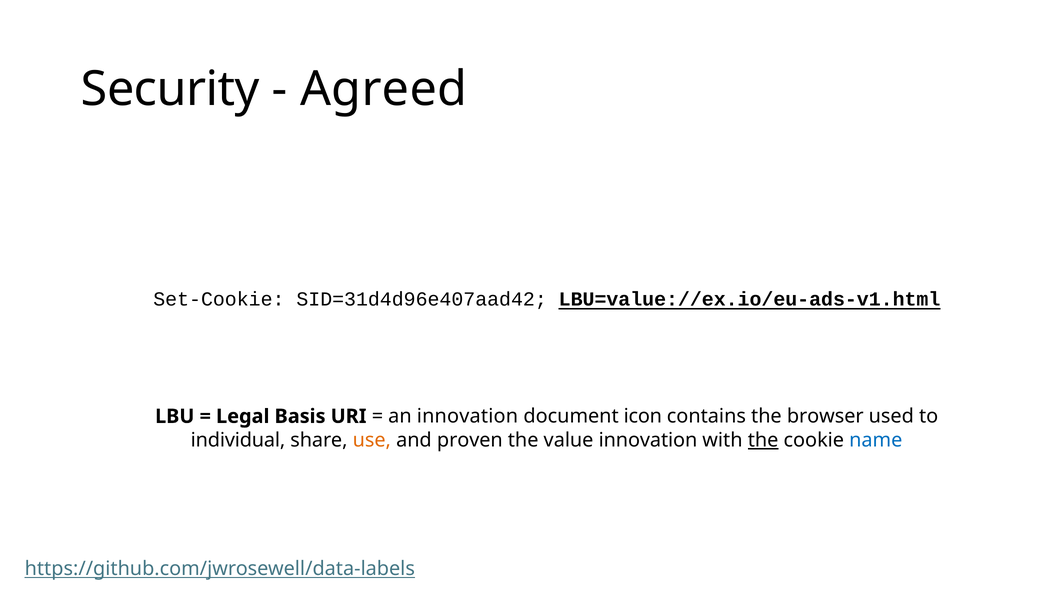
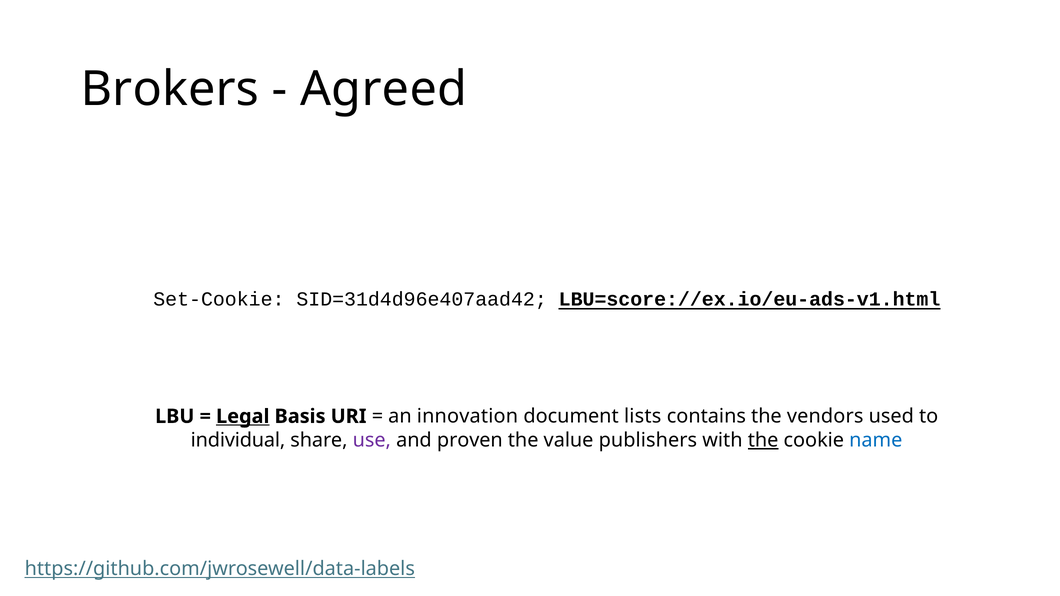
Security: Security -> Brokers
LBU=value://ex.io/eu-ads-v1.html: LBU=value://ex.io/eu-ads-v1.html -> LBU=score://ex.io/eu-ads-v1.html
Legal underline: none -> present
icon: icon -> lists
browser: browser -> vendors
use colour: orange -> purple
value innovation: innovation -> publishers
